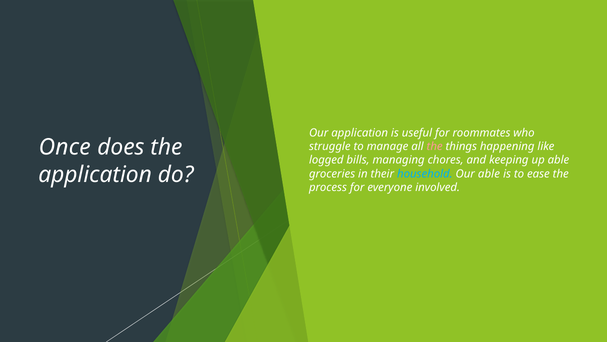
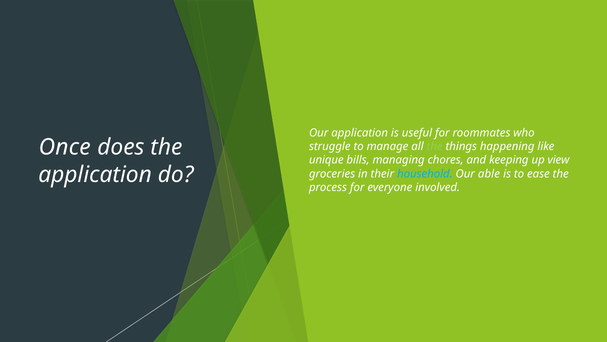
the at (435, 146) colour: pink -> light green
logged: logged -> unique
up able: able -> view
